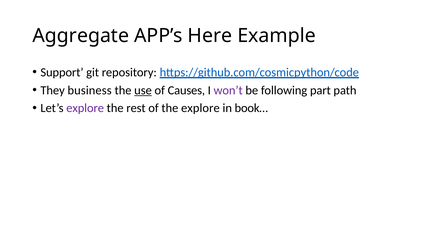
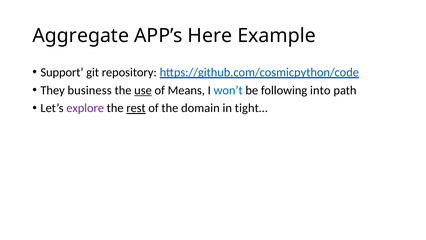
Causes: Causes -> Means
won’t colour: purple -> blue
part: part -> into
rest underline: none -> present
the explore: explore -> domain
book…: book… -> tight…
